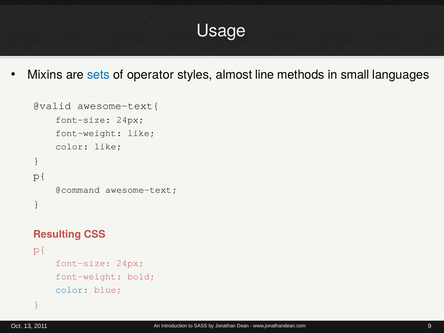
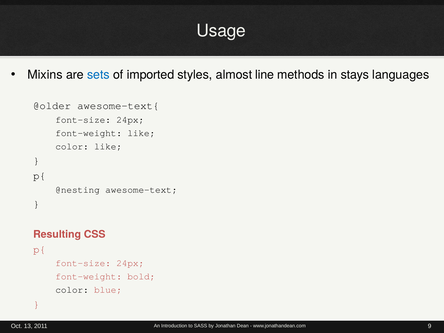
operator: operator -> imported
small: small -> stays
@valid: @valid -> @older
@command: @command -> @nesting
color at (72, 290) colour: blue -> black
